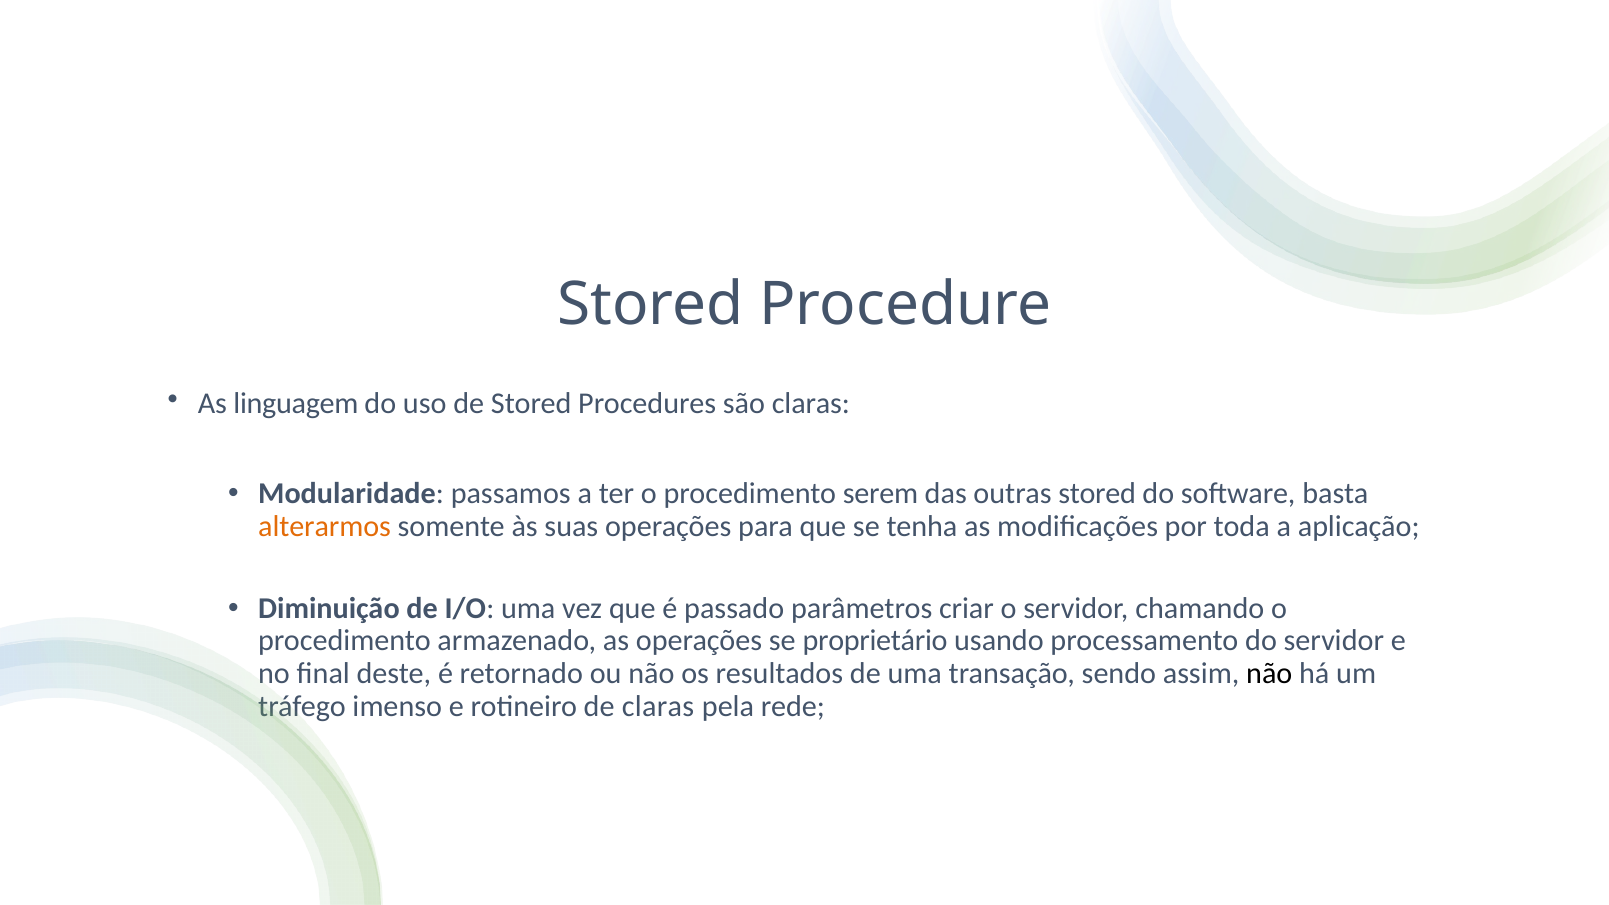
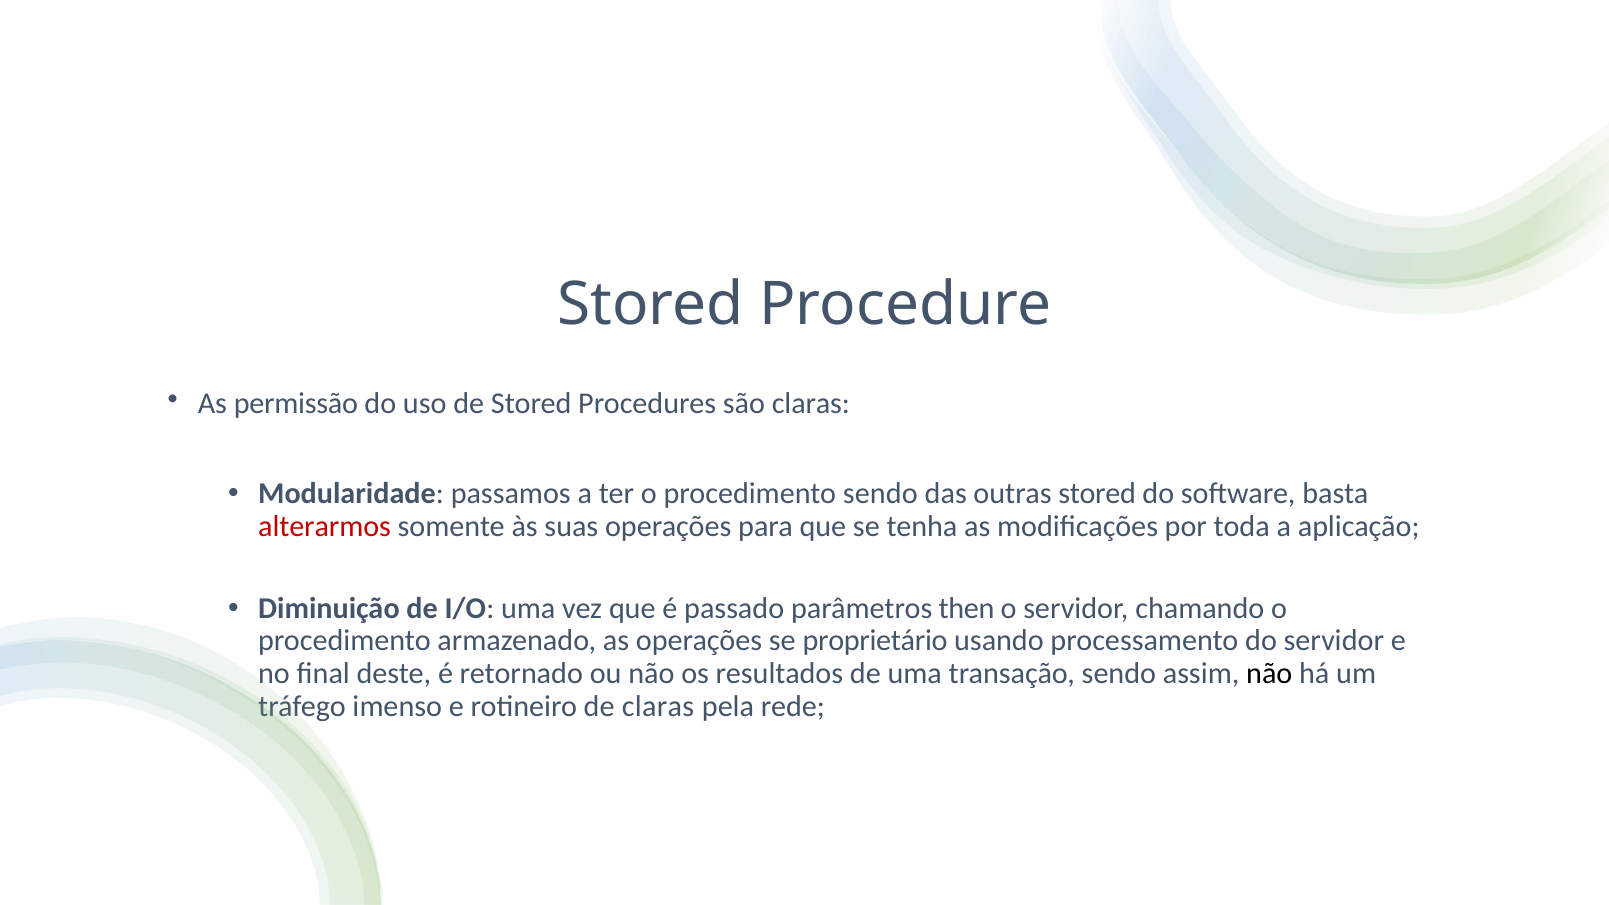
linguagem: linguagem -> permissão
procedimento serem: serem -> sendo
alterarmos colour: orange -> red
criar: criar -> then
